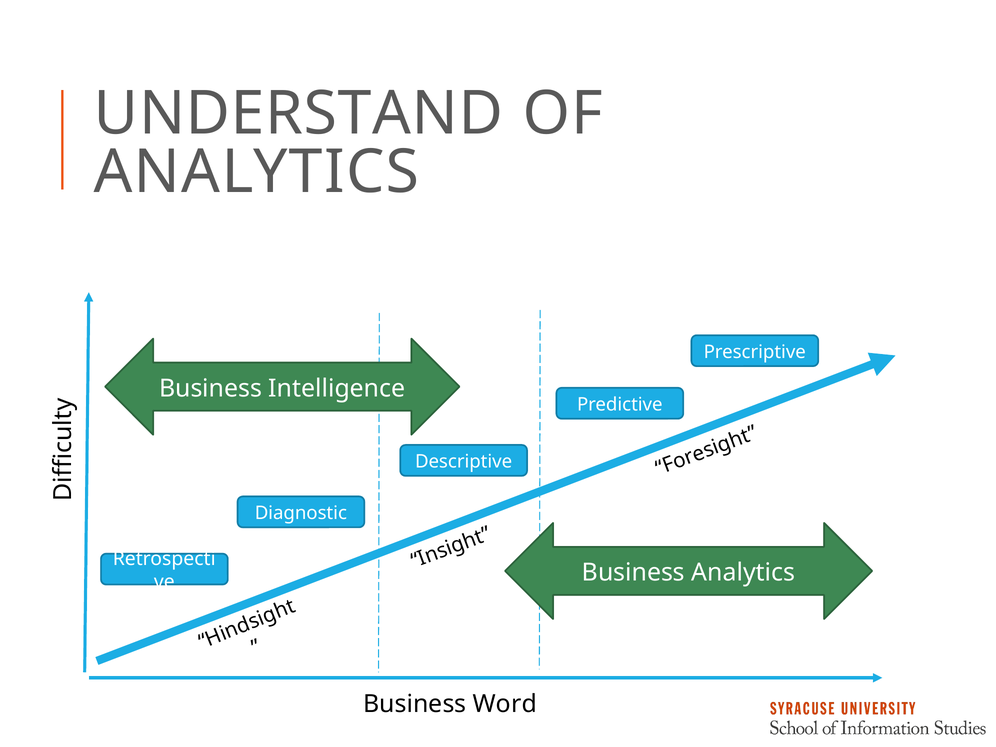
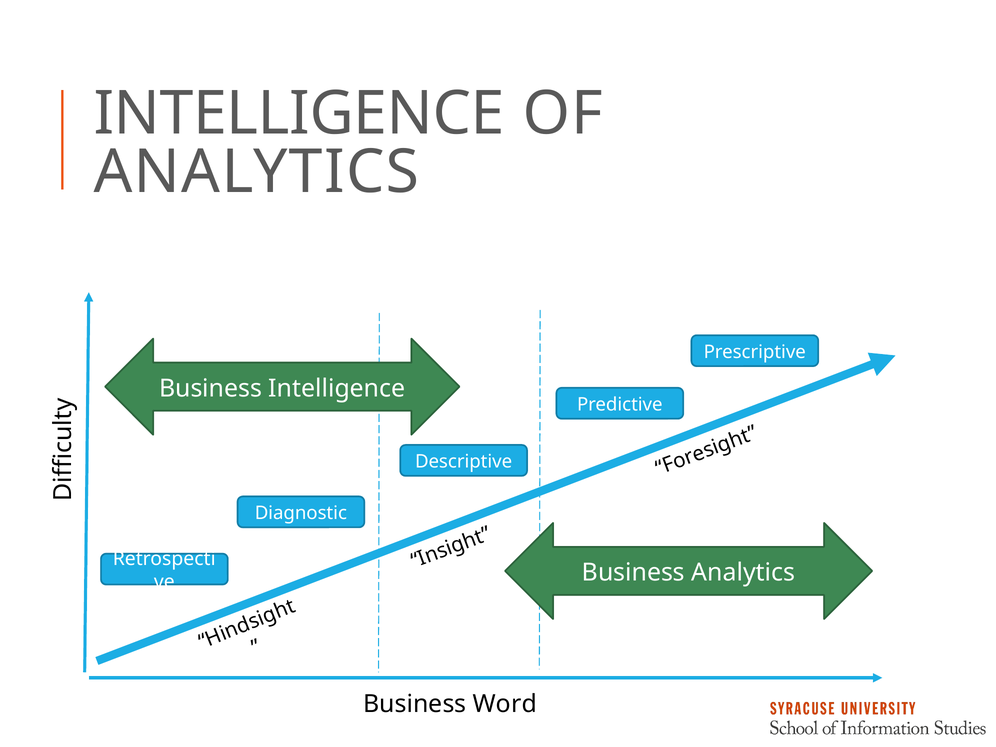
UNDERSTAND at (299, 114): UNDERSTAND -> INTELLIGENCE
